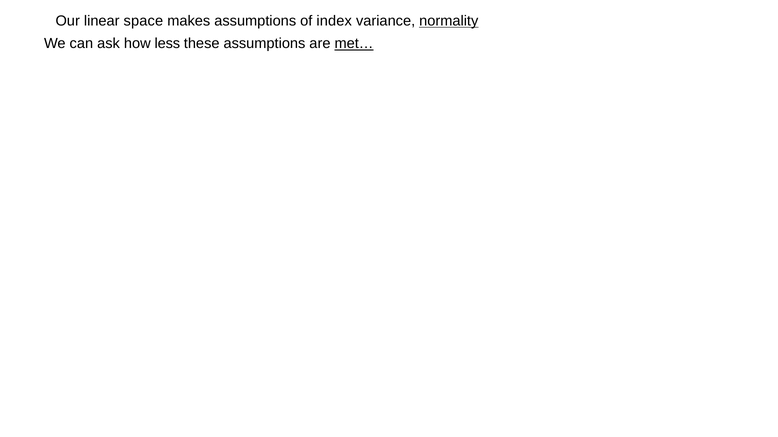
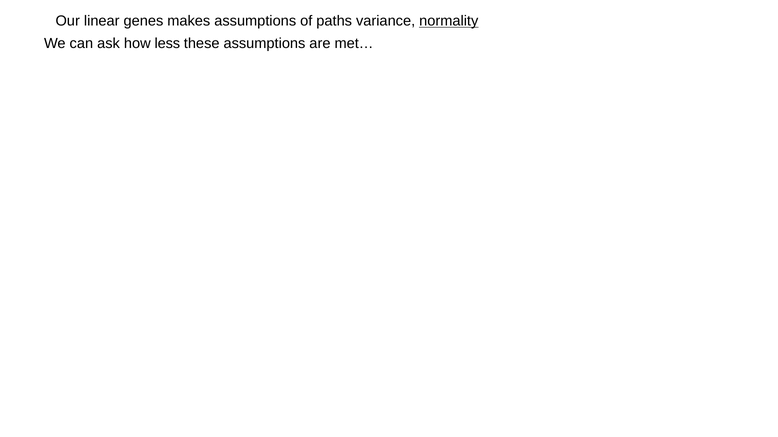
space: space -> genes
index: index -> paths
met… underline: present -> none
